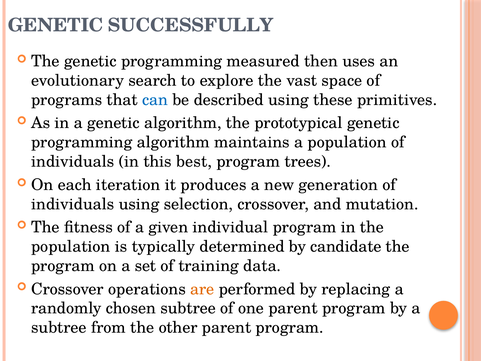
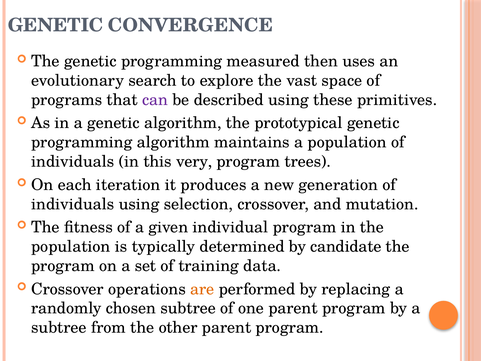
SUCCESSFULLY: SUCCESSFULLY -> CONVERGENCE
can colour: blue -> purple
best: best -> very
